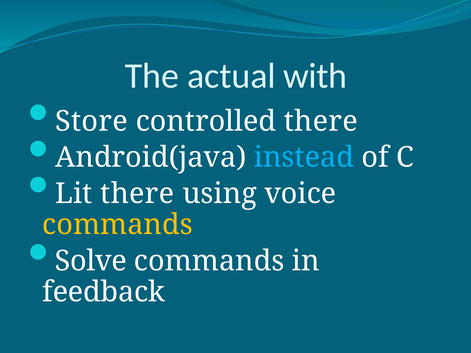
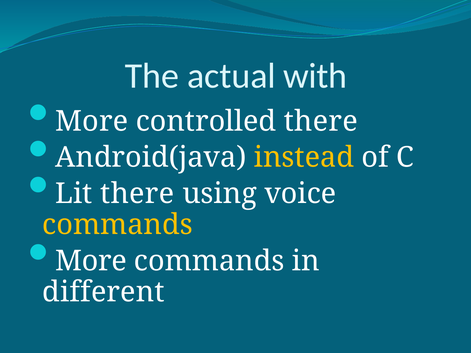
Store at (92, 121): Store -> More
instead colour: light blue -> yellow
Solve at (91, 261): Solve -> More
feedback: feedback -> different
